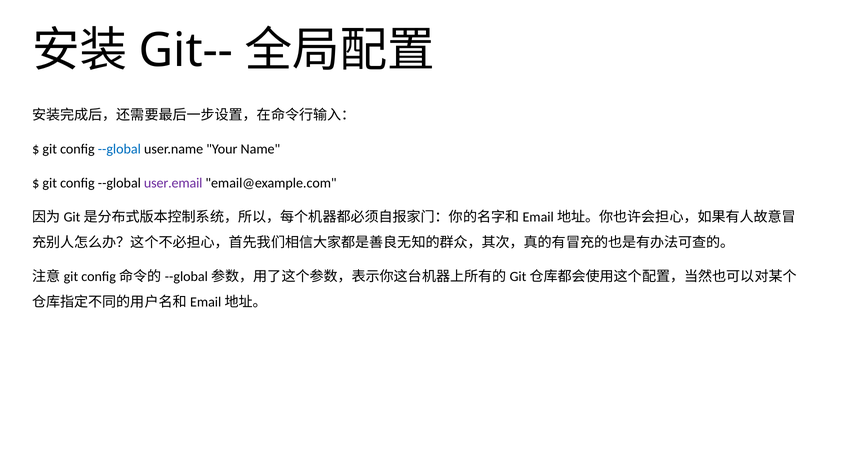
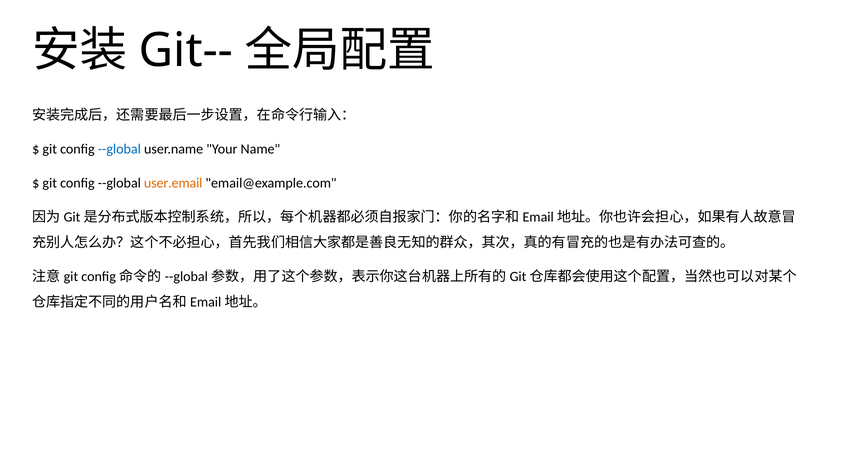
user.email colour: purple -> orange
